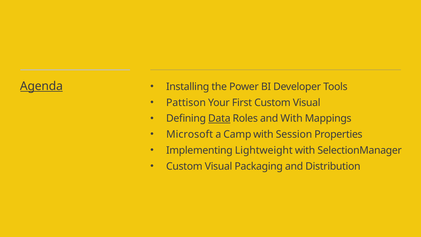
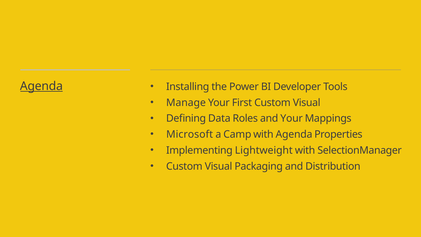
Pattison: Pattison -> Manage
Data underline: present -> none
and With: With -> Your
with Session: Session -> Agenda
